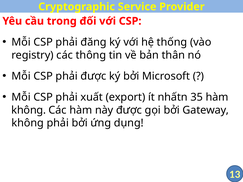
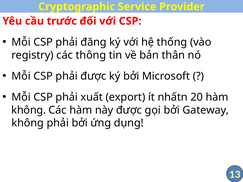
trong: trong -> trước
35: 35 -> 20
